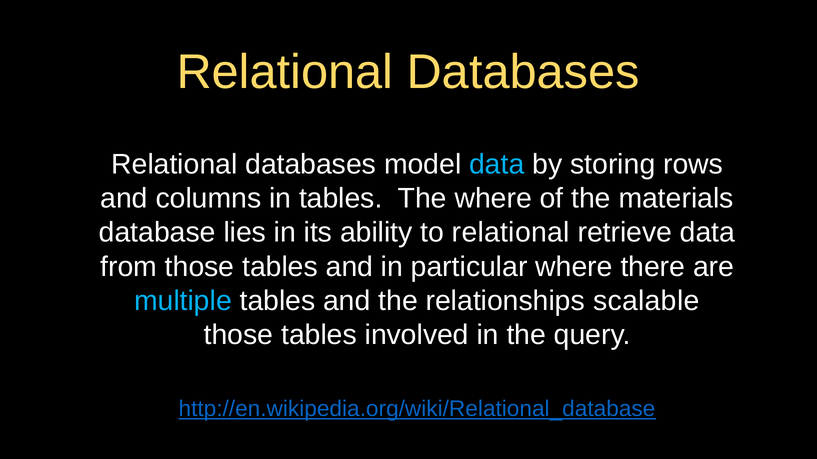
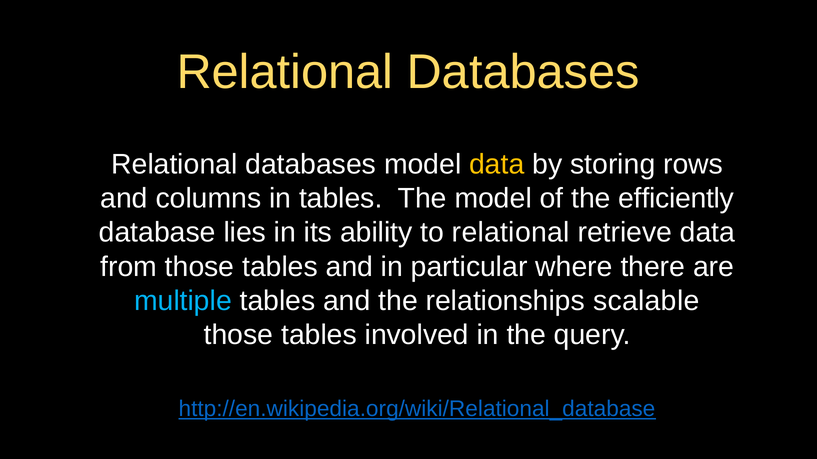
data at (497, 165) colour: light blue -> yellow
The where: where -> model
materials: materials -> efficiently
